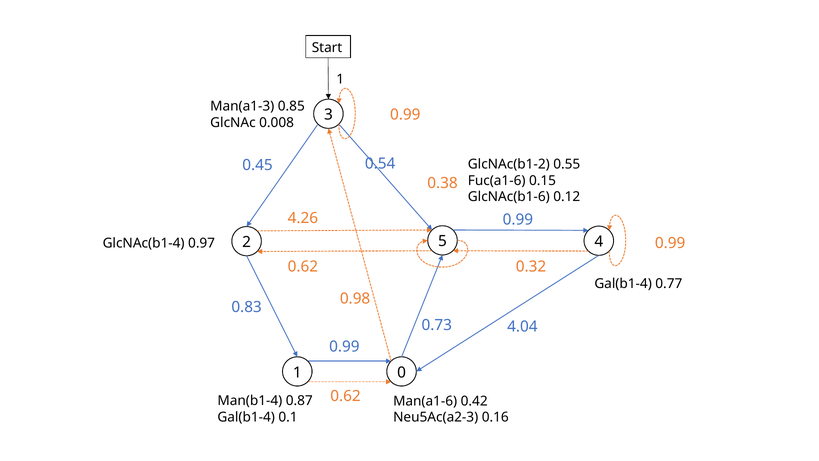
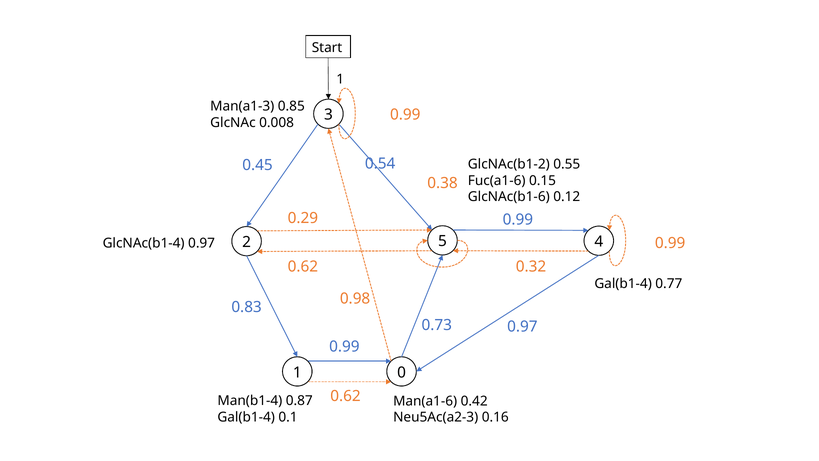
4.26: 4.26 -> 0.29
4.04 at (522, 326): 4.04 -> 0.97
